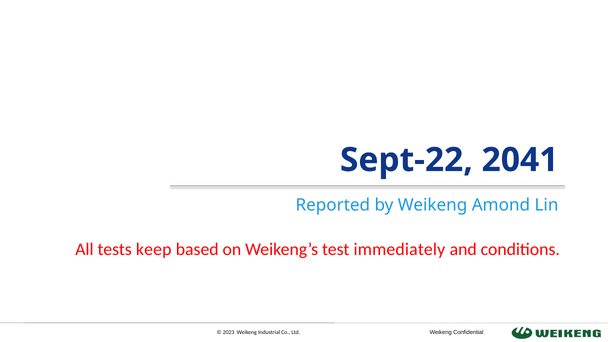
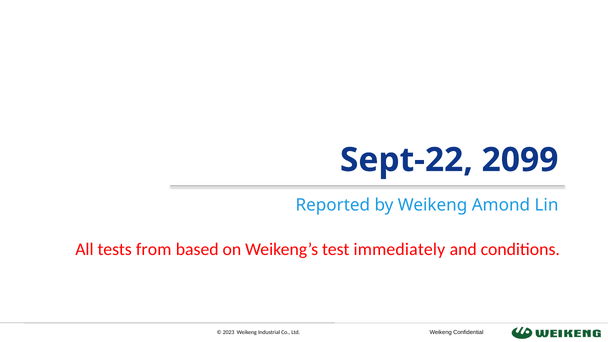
2041: 2041 -> 2099
keep: keep -> from
